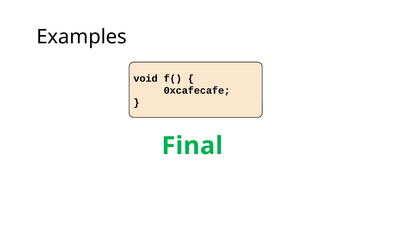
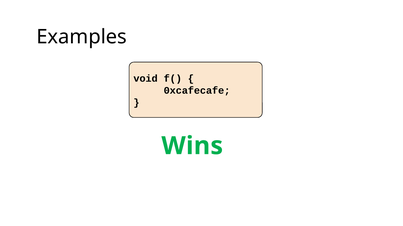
Final: Final -> Wins
